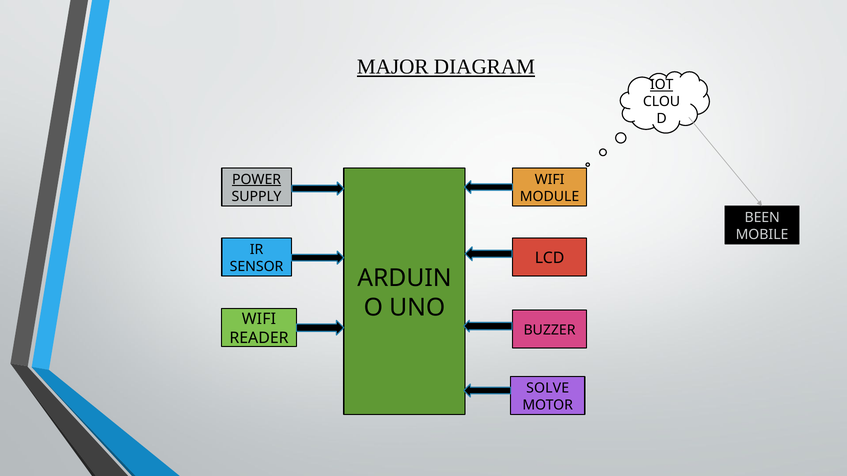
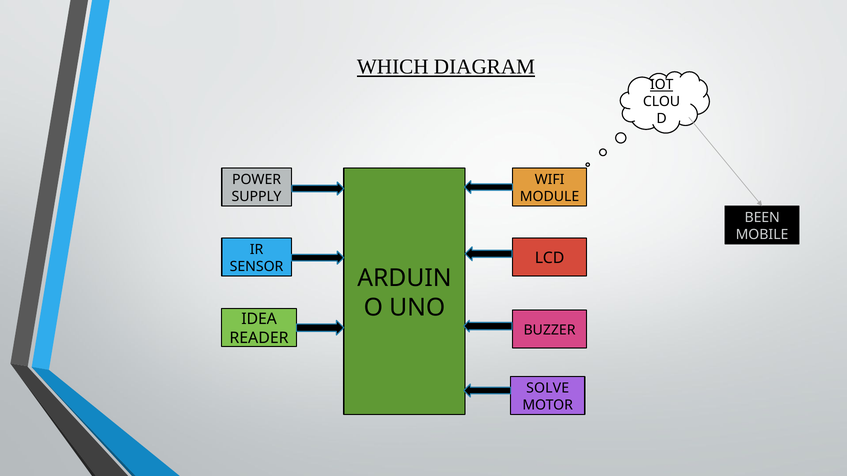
MAJOR: MAJOR -> WHICH
POWER underline: present -> none
WIFI at (259, 319): WIFI -> IDEA
